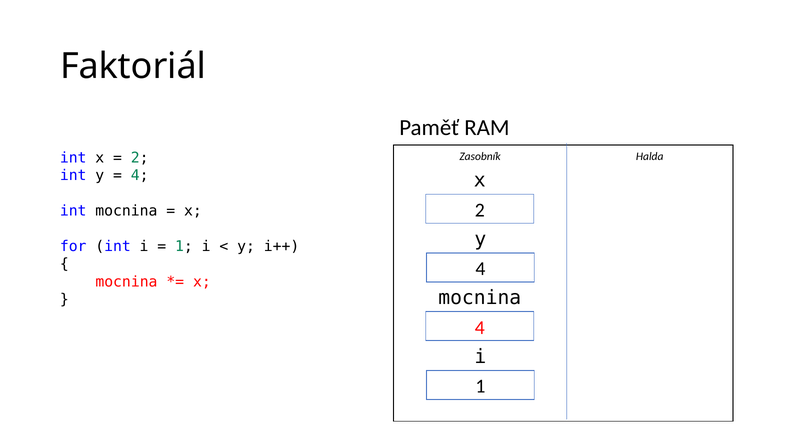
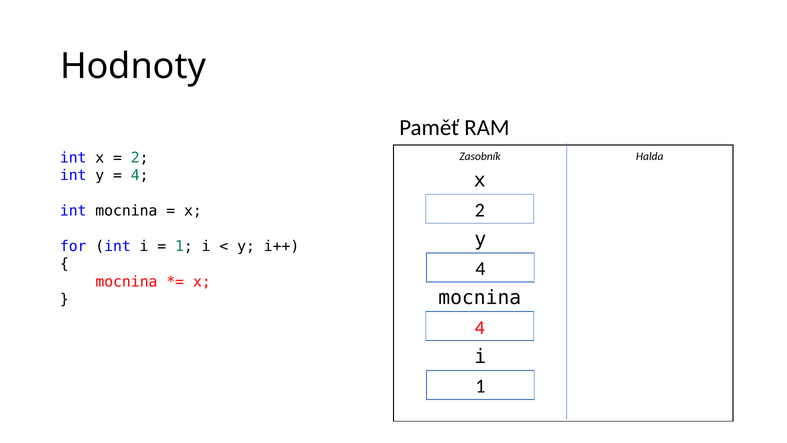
Faktoriál: Faktoriál -> Hodnoty
